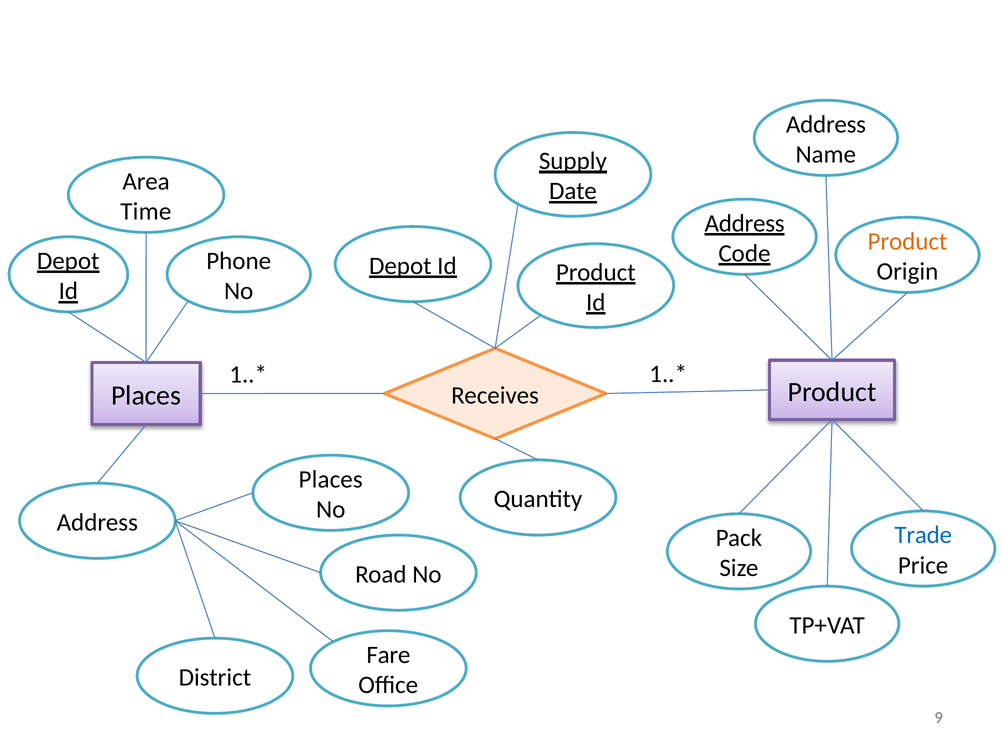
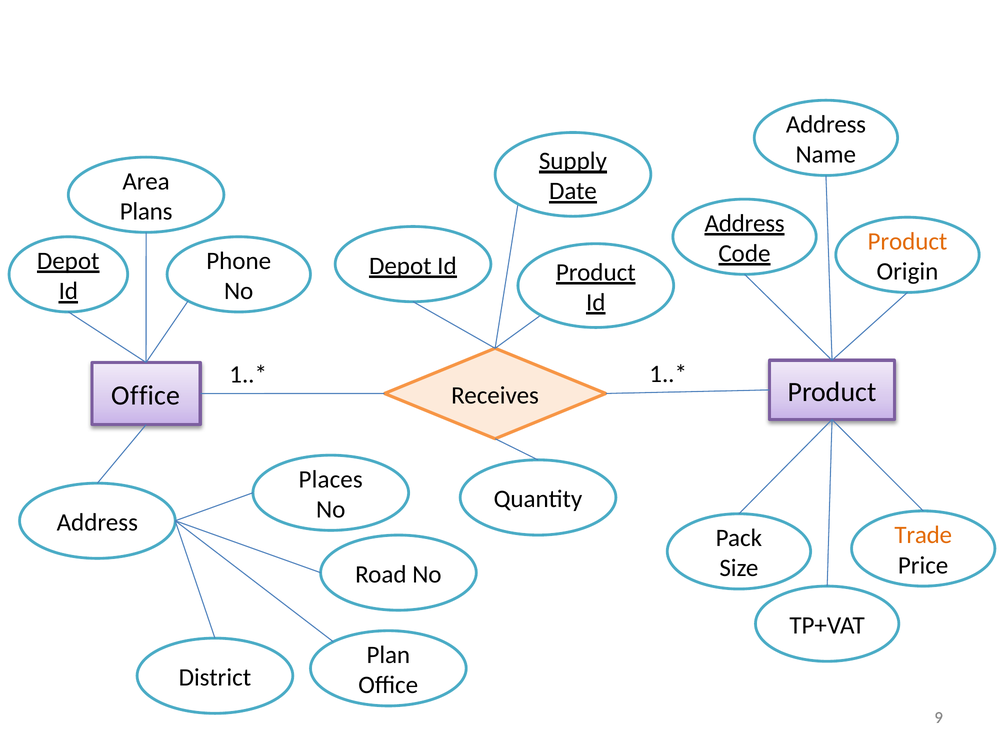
Time: Time -> Plans
Places at (146, 396): Places -> Office
Trade colour: blue -> orange
Fare: Fare -> Plan
